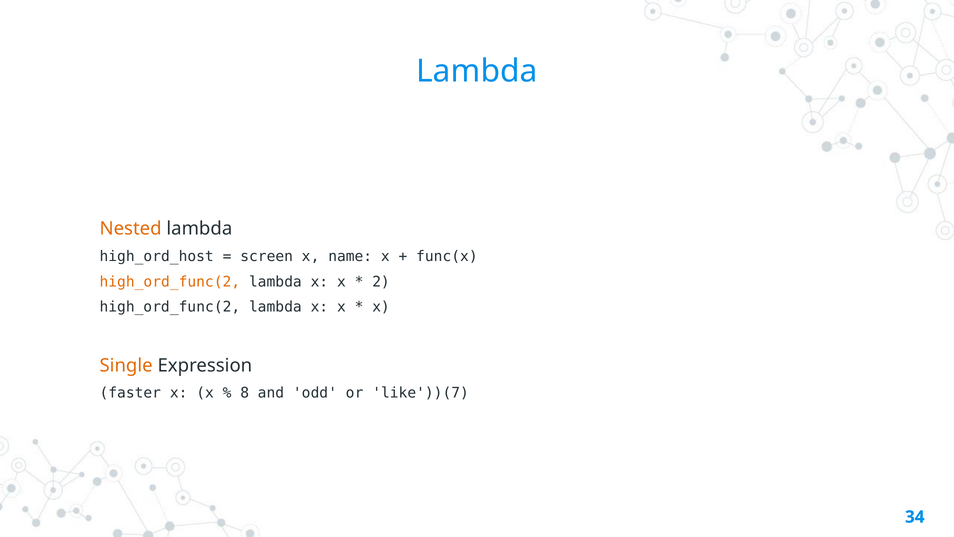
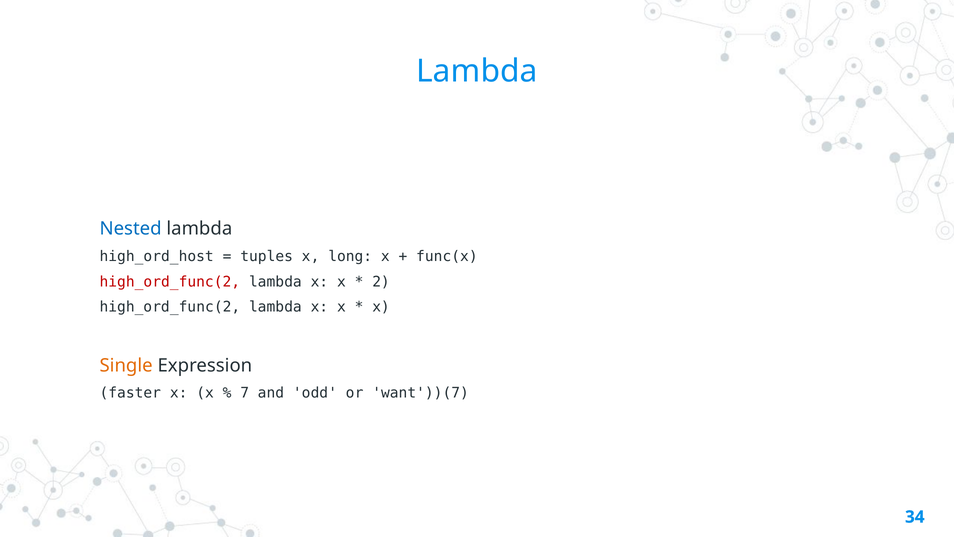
Nested colour: orange -> blue
screen: screen -> tuples
name: name -> long
high_ord_func(2 at (170, 282) colour: orange -> red
8: 8 -> 7
like'))(7: like'))(7 -> want'))(7
